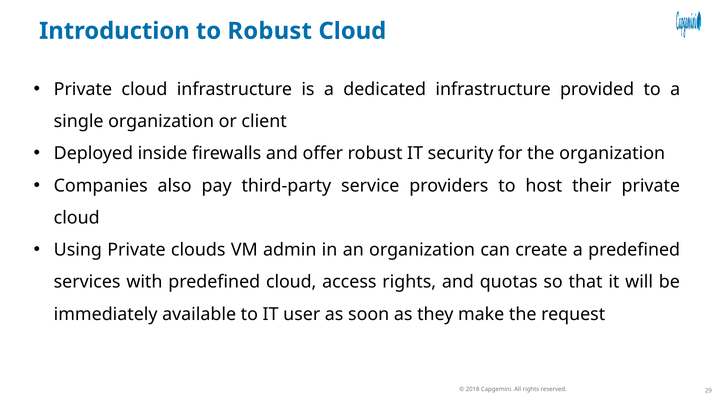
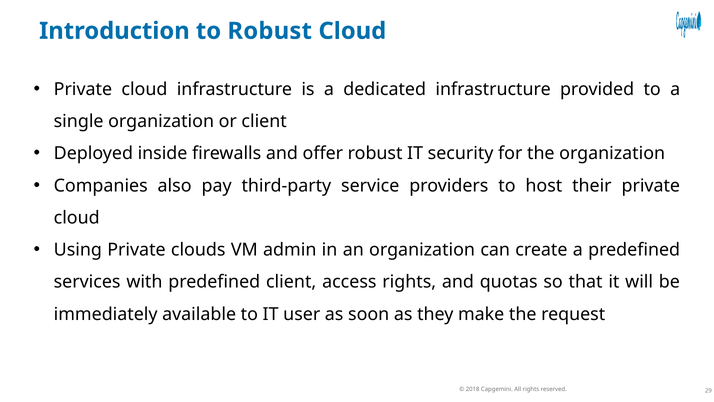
predefined cloud: cloud -> client
